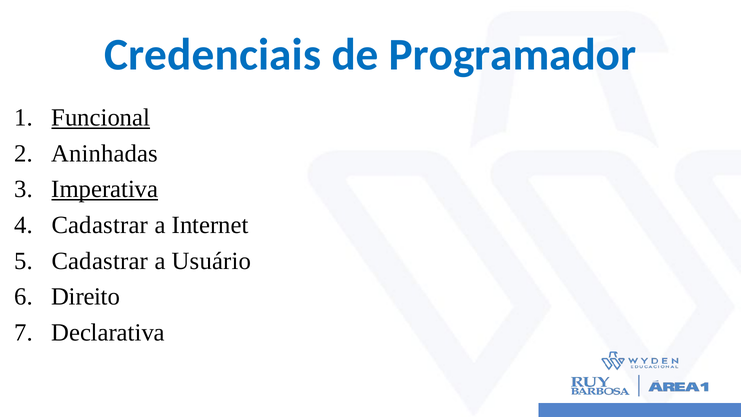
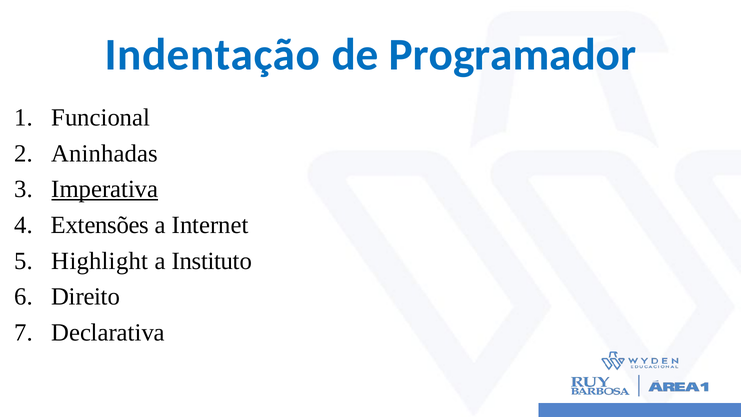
Credenciais: Credenciais -> Indentação
Funcional underline: present -> none
Cadastrar at (100, 225): Cadastrar -> Extensões
Cadastrar at (100, 261): Cadastrar -> Highlight
Usuário: Usuário -> Instituto
